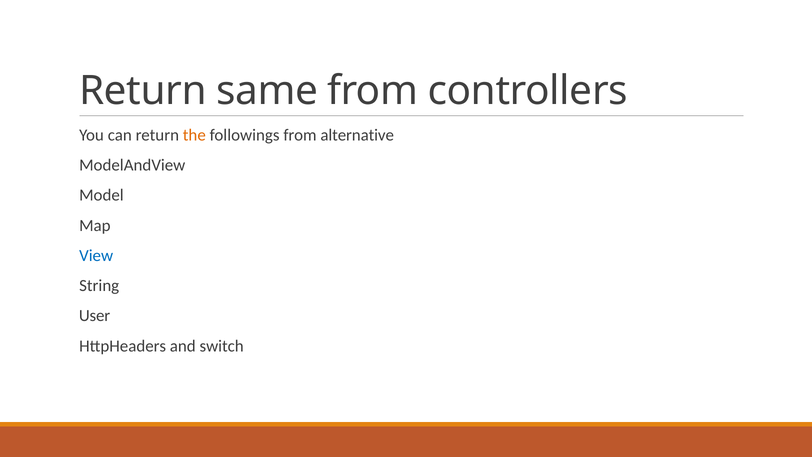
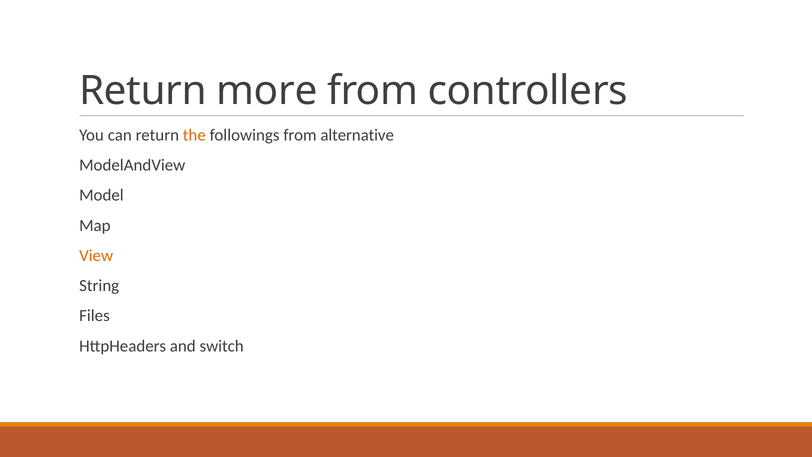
same: same -> more
View colour: blue -> orange
User: User -> Files
